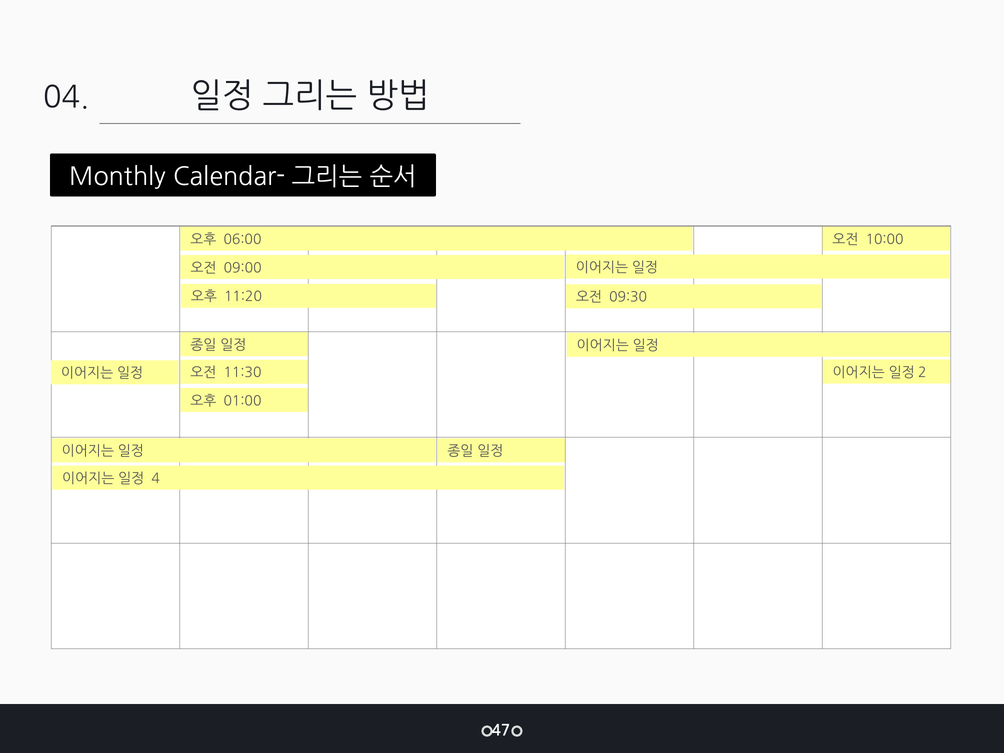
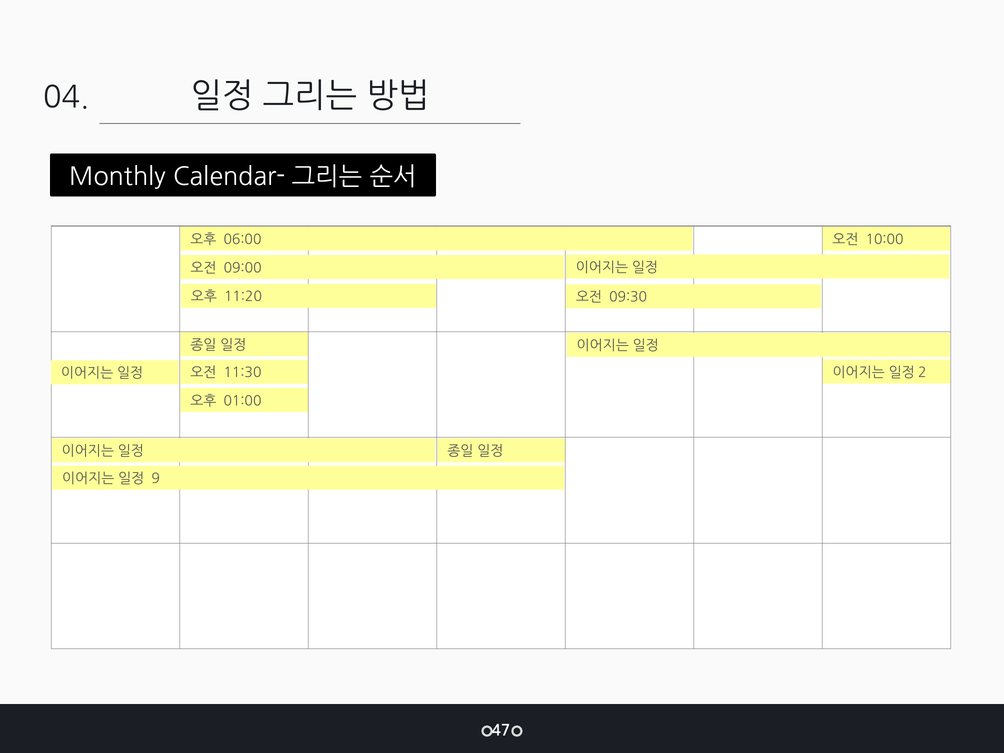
4: 4 -> 9
